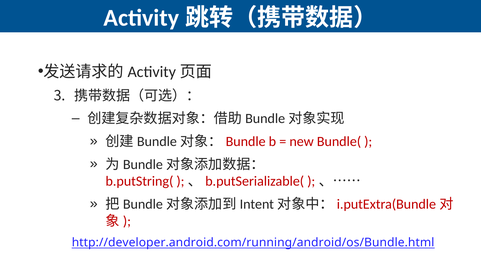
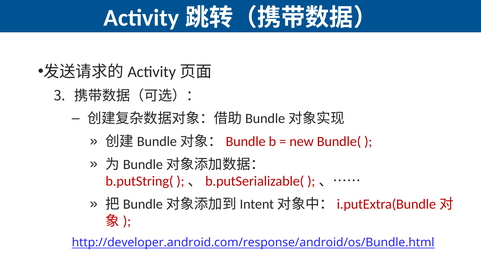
http://developer.android.com/running/android/os/Bundle.html: http://developer.android.com/running/android/os/Bundle.html -> http://developer.android.com/response/android/os/Bundle.html
